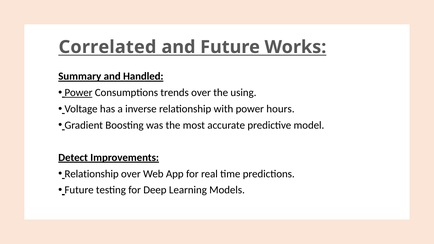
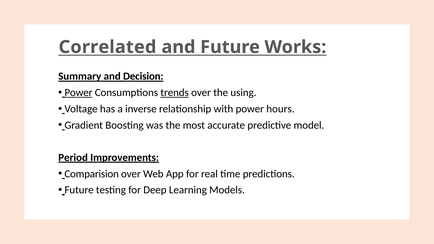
Handled: Handled -> Decision
trends underline: none -> present
Detect: Detect -> Period
Relationship at (92, 174): Relationship -> Comparision
